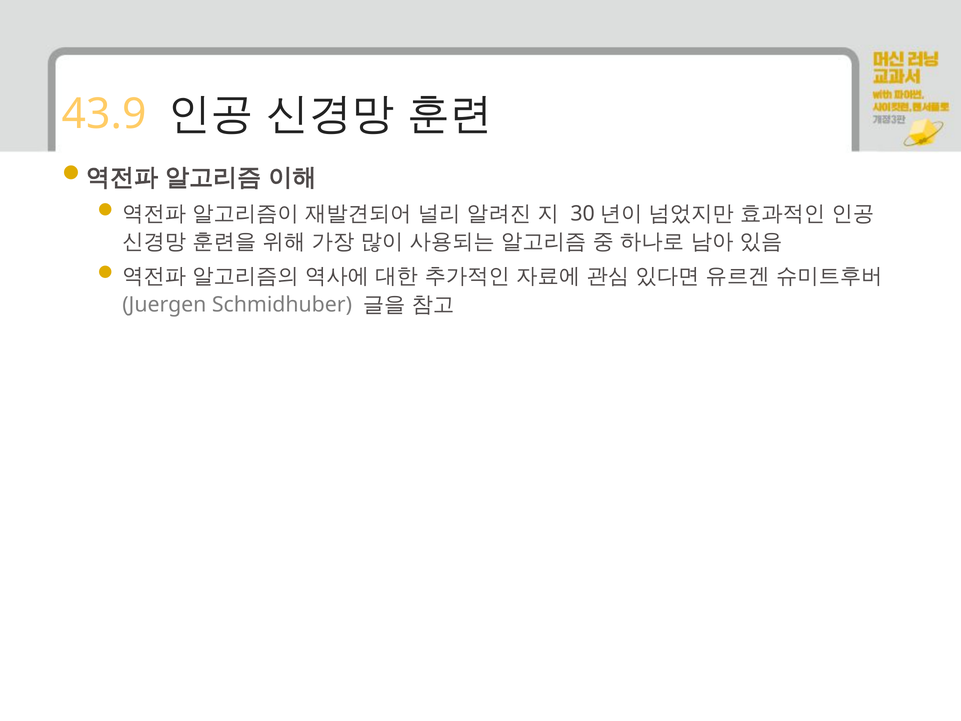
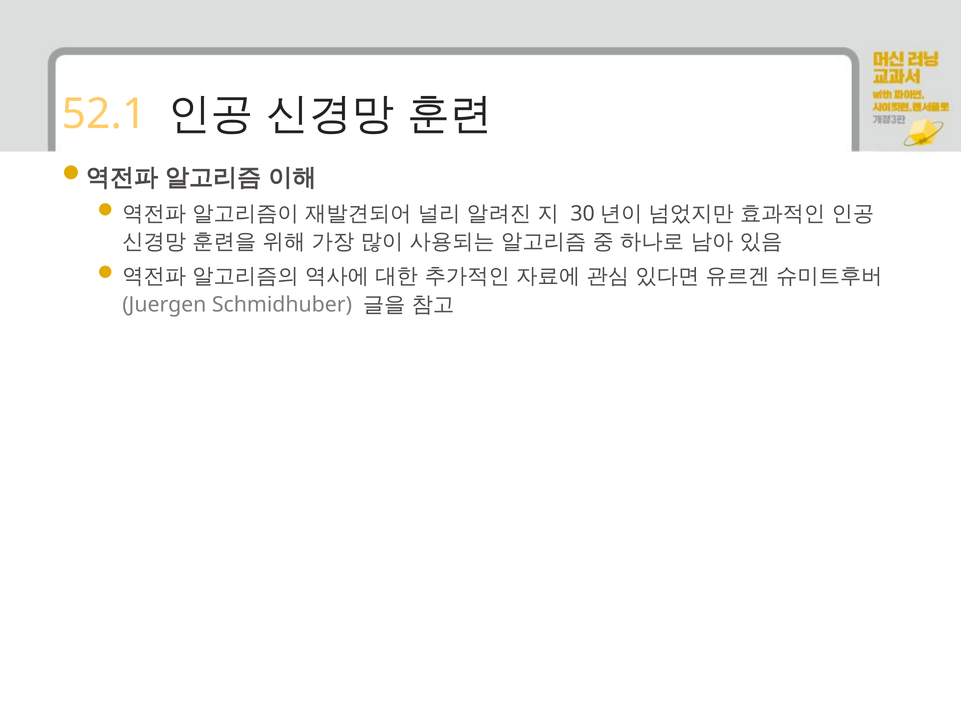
43.9: 43.9 -> 52.1
